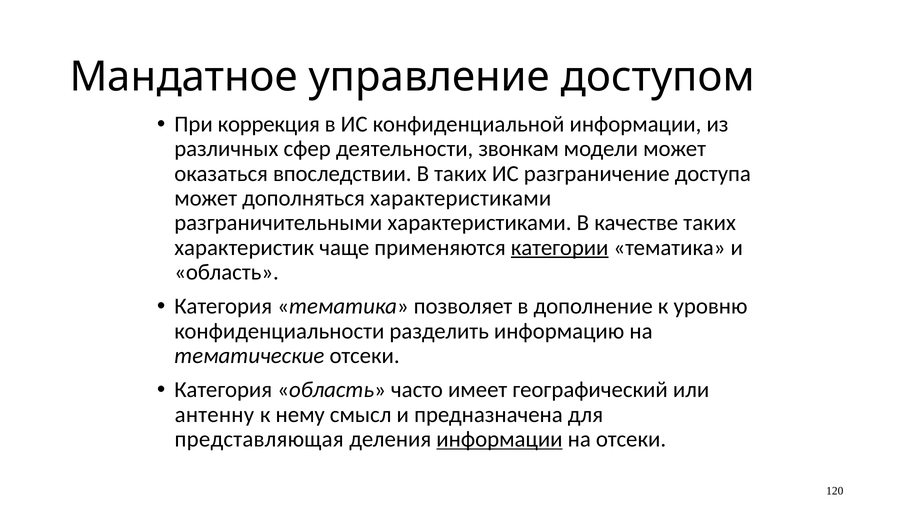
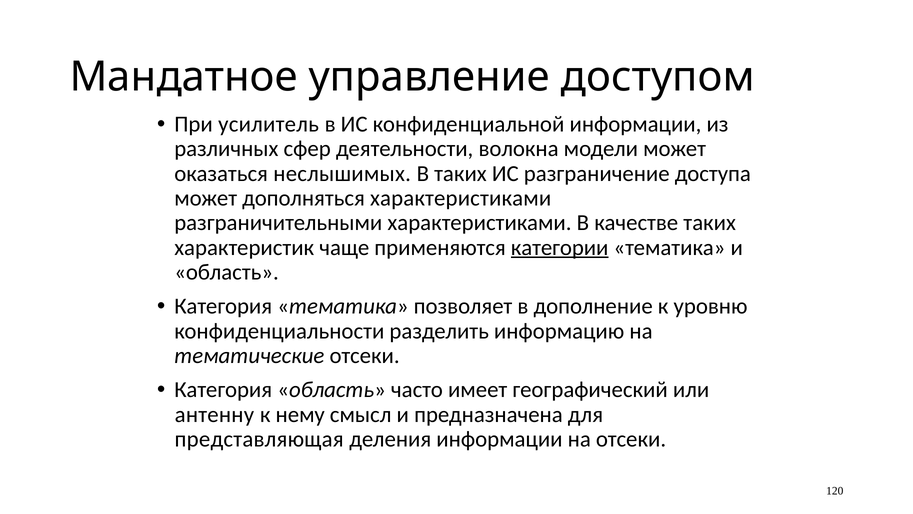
коррекция: коррекция -> усилитель
звонкам: звонкам -> волокна
впоследствии: впоследствии -> неслышимых
информации at (499, 439) underline: present -> none
